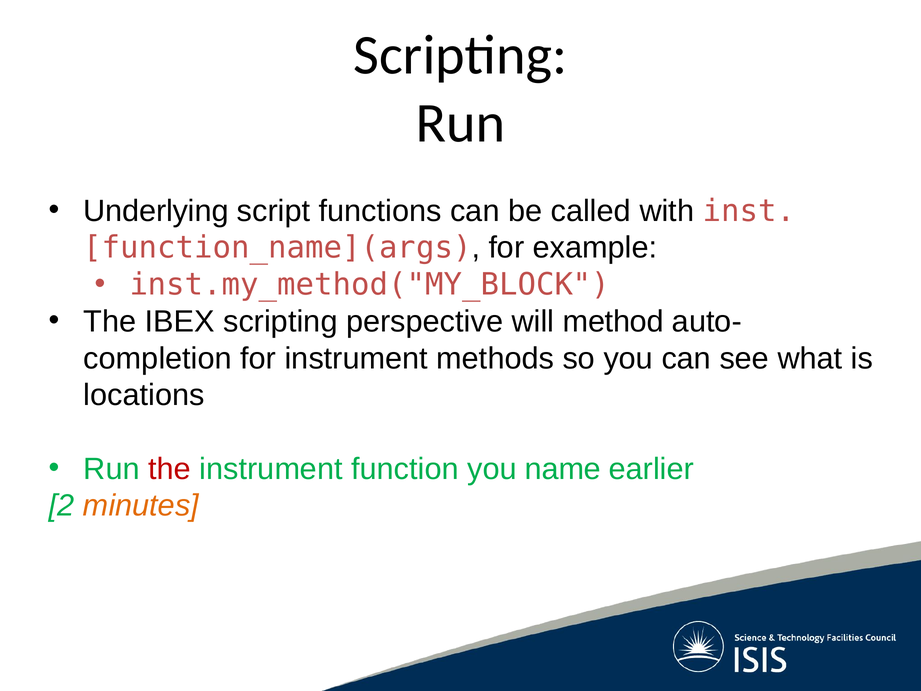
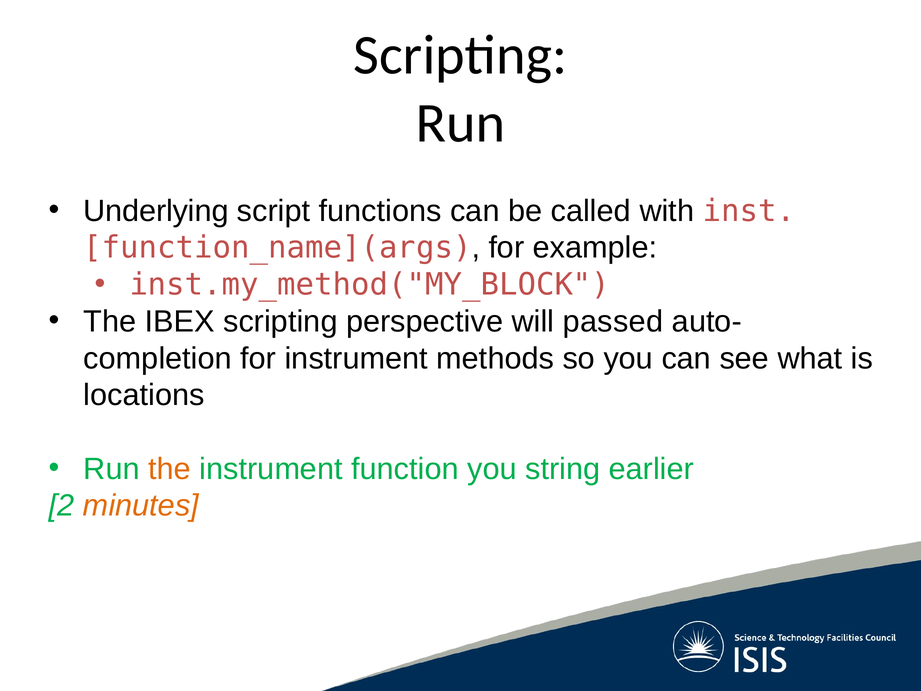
method: method -> passed
the at (170, 469) colour: red -> orange
name: name -> string
